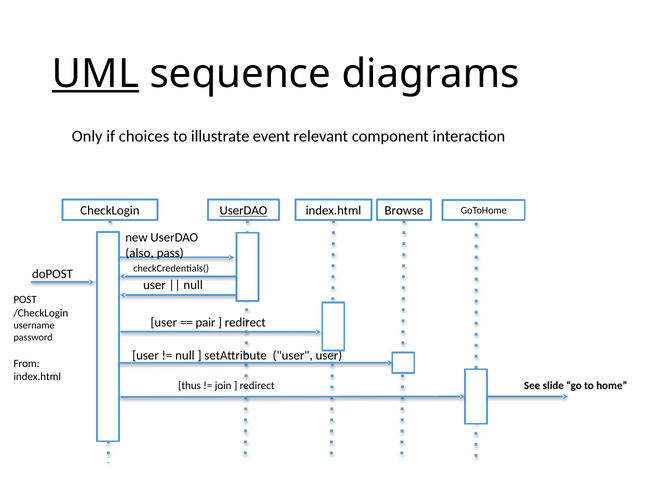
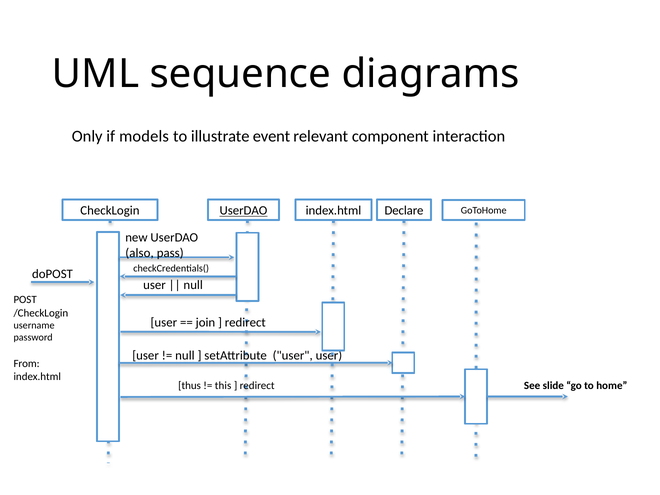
UML underline: present -> none
choices: choices -> models
Browse: Browse -> Declare
pair: pair -> join
join: join -> this
